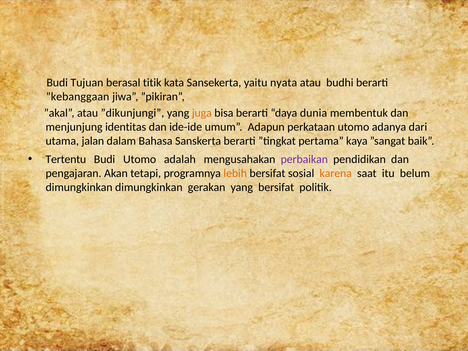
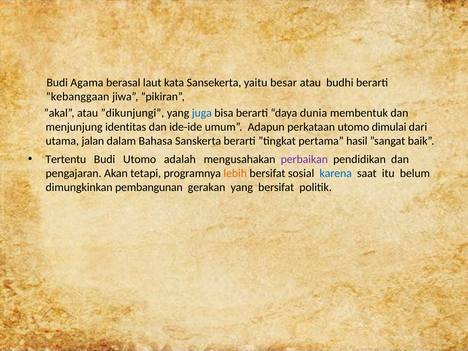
Tujuan: Tujuan -> Agama
titik: titik -> laut
nyata: nyata -> besar
juga colour: orange -> blue
adanya: adanya -> dimulai
kaya: kaya -> hasil
karena colour: orange -> blue
dimungkinkan dimungkinkan: dimungkinkan -> pembangunan
